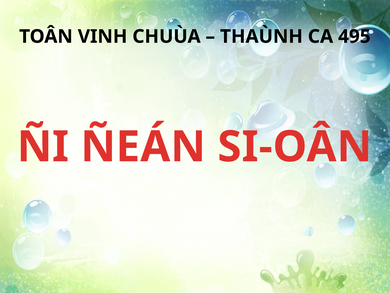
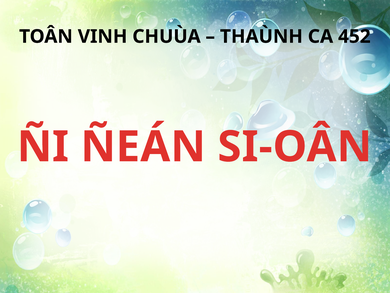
495: 495 -> 452
